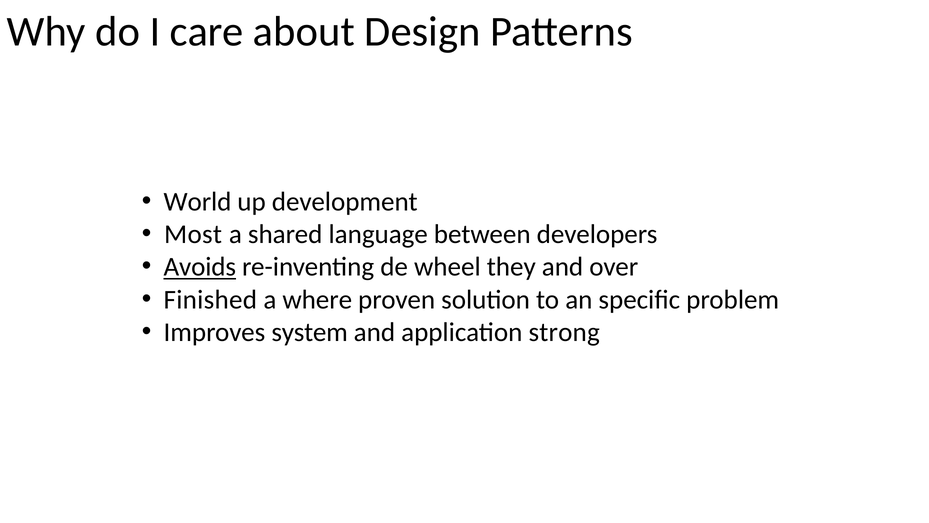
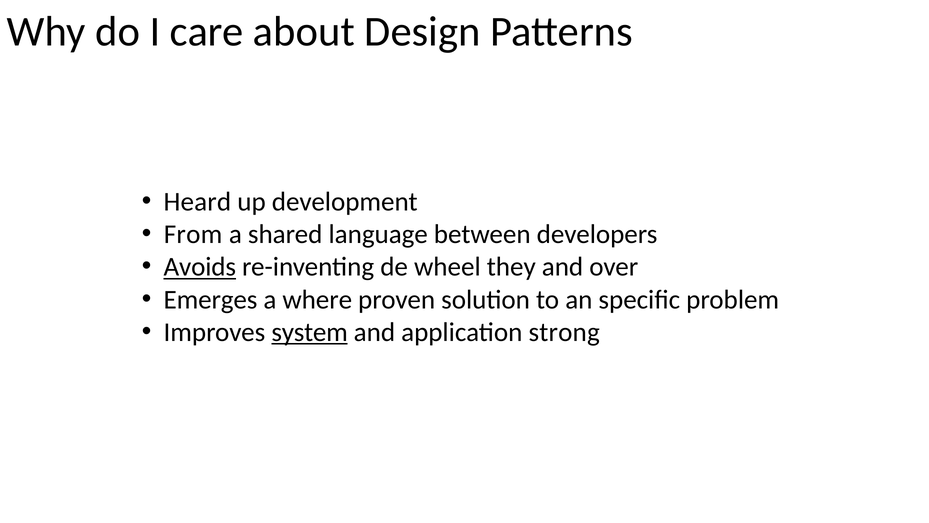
World: World -> Heard
Most: Most -> From
Finished: Finished -> Emerges
system underline: none -> present
